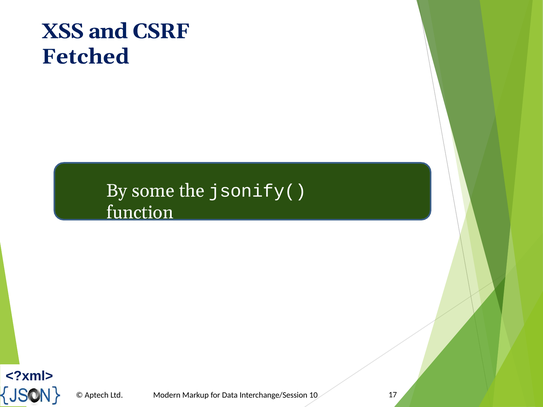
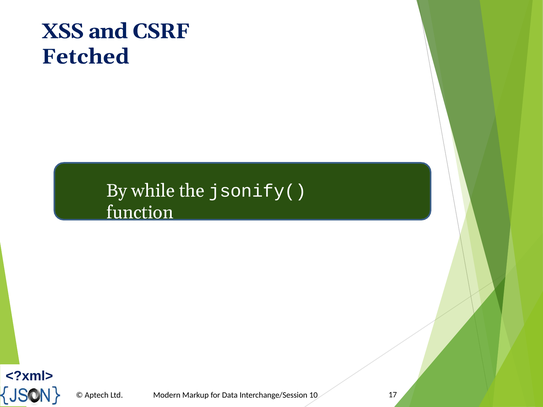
some: some -> while
